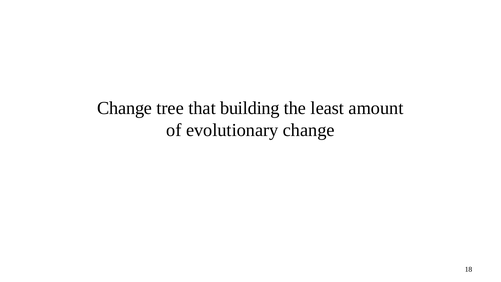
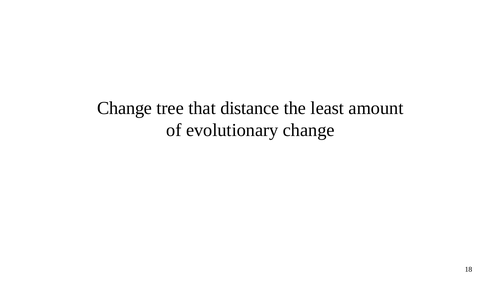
building: building -> distance
